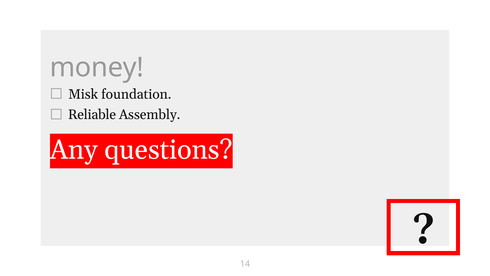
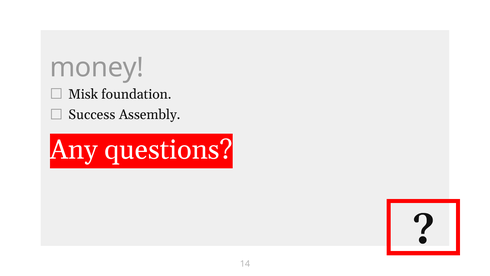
Reliable: Reliable -> Success
